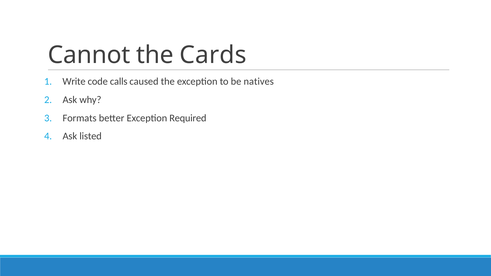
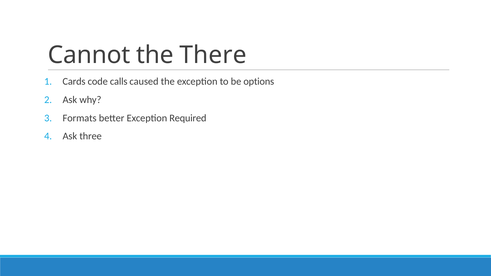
Cards: Cards -> There
Write: Write -> Cards
natives: natives -> options
listed: listed -> three
